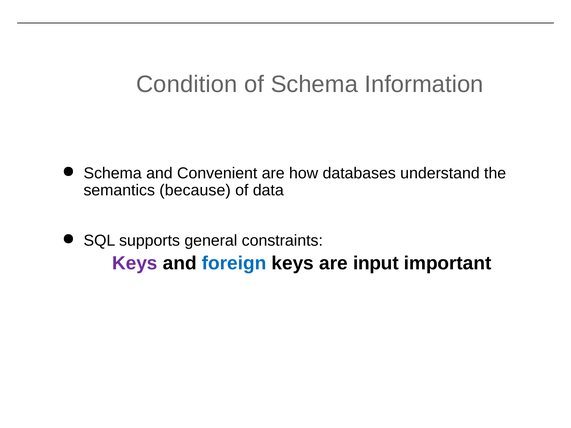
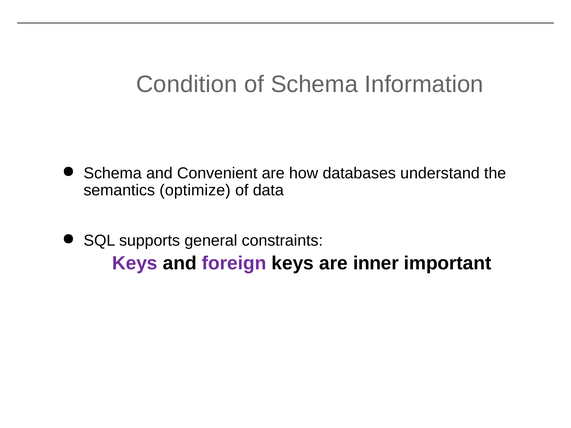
because: because -> optimize
foreign colour: blue -> purple
input: input -> inner
